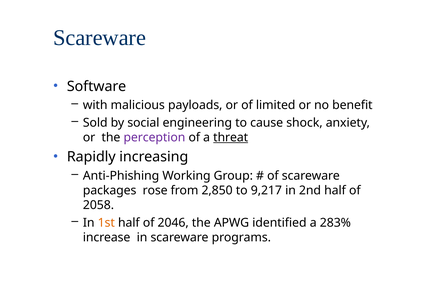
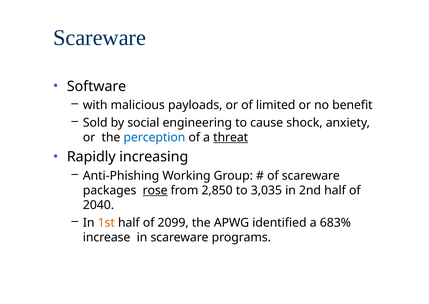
perception colour: purple -> blue
rose underline: none -> present
9,217: 9,217 -> 3,035
2058: 2058 -> 2040
2046: 2046 -> 2099
283%: 283% -> 683%
